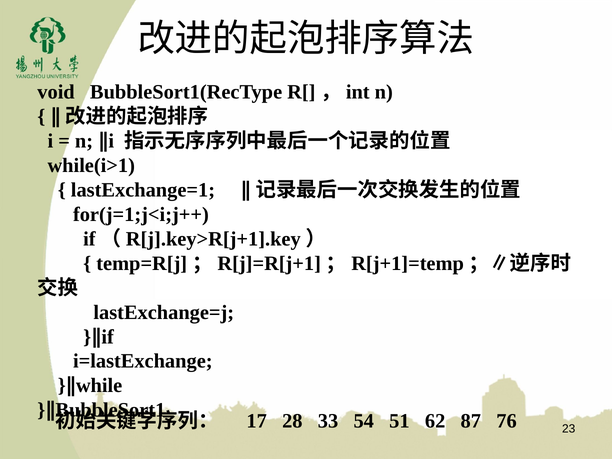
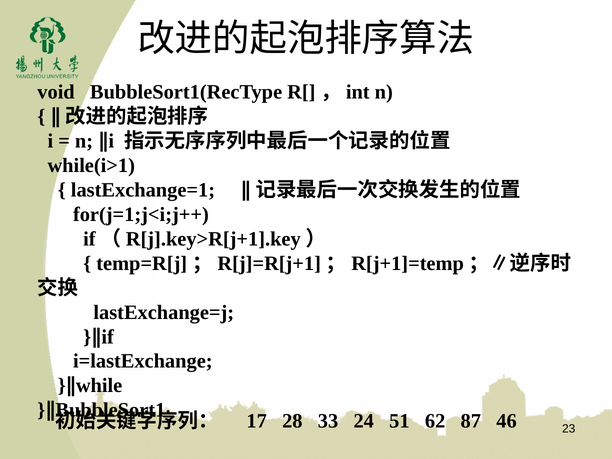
54: 54 -> 24
76: 76 -> 46
